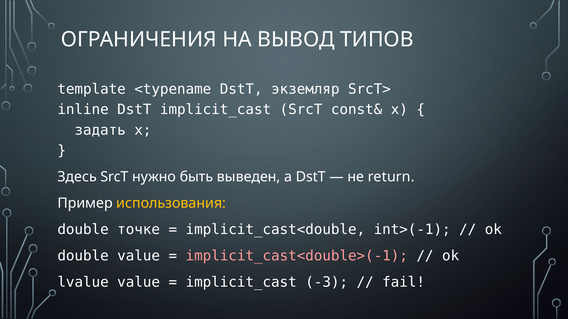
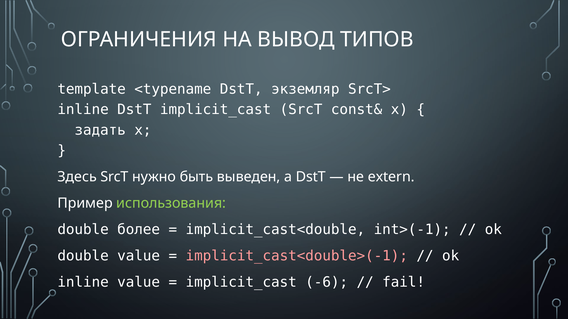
return: return -> extern
использования colour: yellow -> light green
точке: точке -> более
lvalue at (83, 282): lvalue -> inline
-3: -3 -> -6
